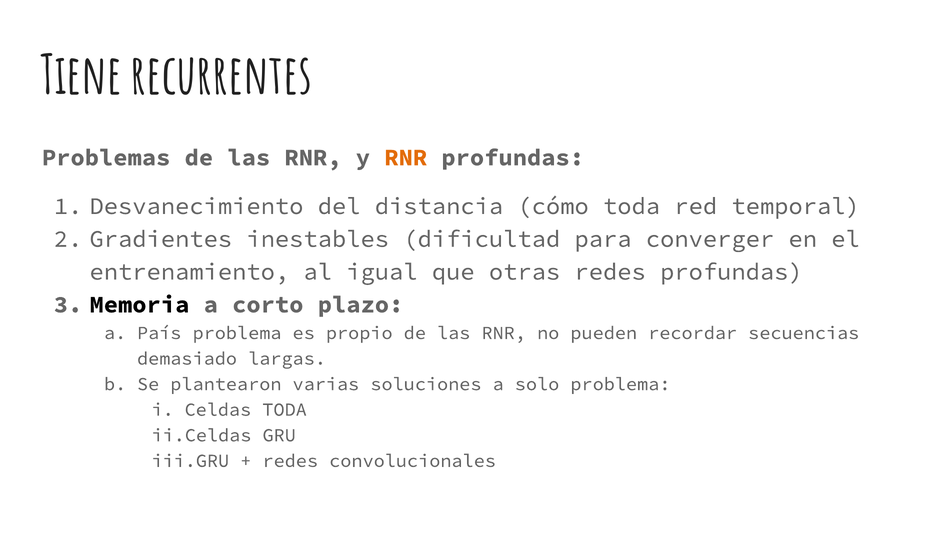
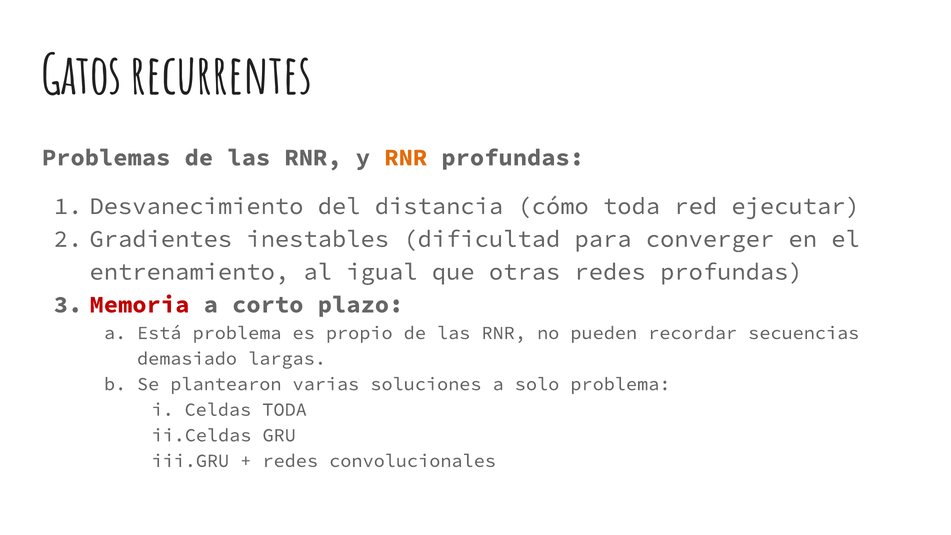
Tiene: Tiene -> Gatos
temporal: temporal -> ejecutar
Memoria colour: black -> red
País: País -> Está
